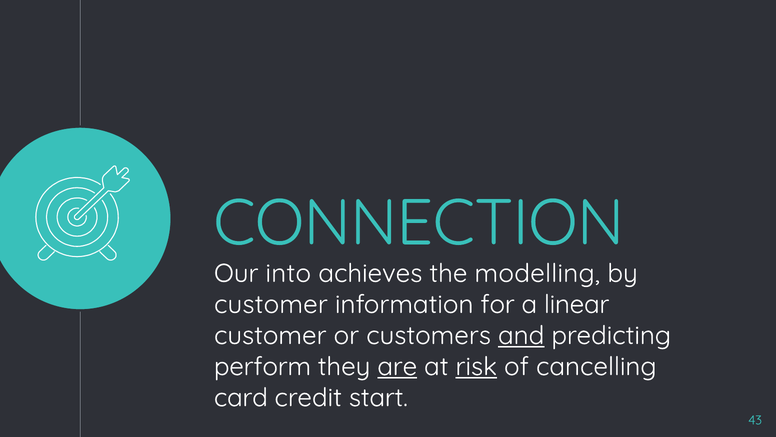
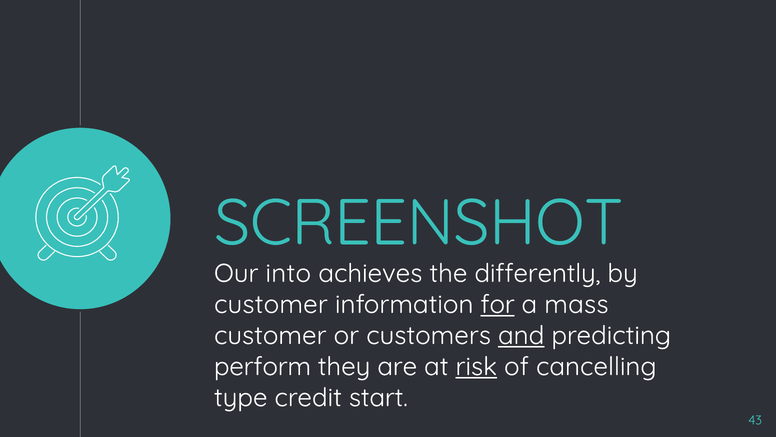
CONNECTION: CONNECTION -> SCREENSHOT
modelling: modelling -> differently
for underline: none -> present
linear: linear -> mass
are underline: present -> none
card: card -> type
